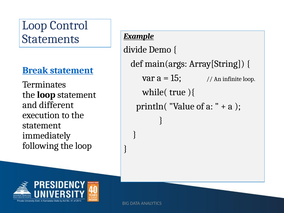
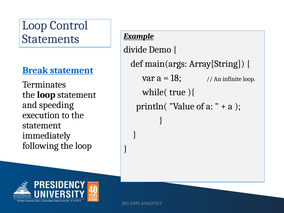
15: 15 -> 18
different: different -> speeding
